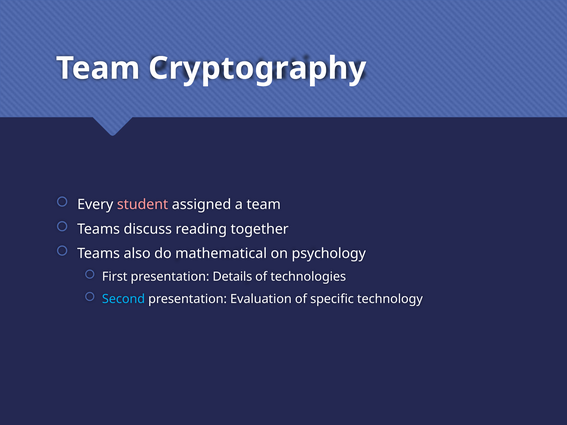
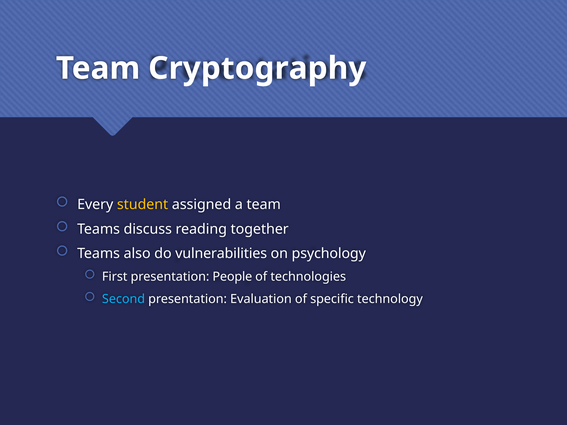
student colour: pink -> yellow
mathematical: mathematical -> vulnerabilities
Details: Details -> People
